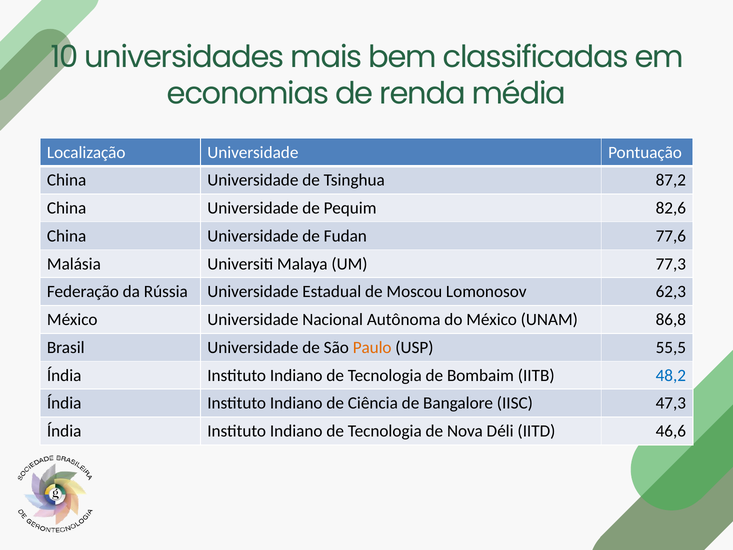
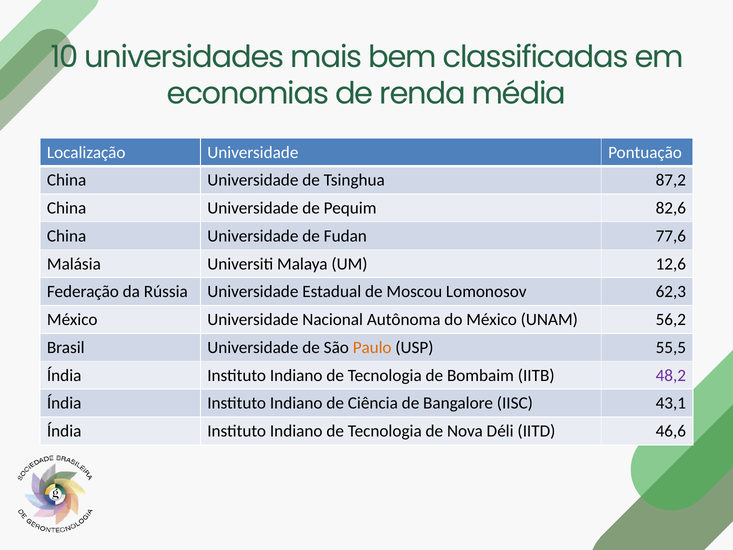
77,3: 77,3 -> 12,6
86,8: 86,8 -> 56,2
48,2 colour: blue -> purple
47,3: 47,3 -> 43,1
